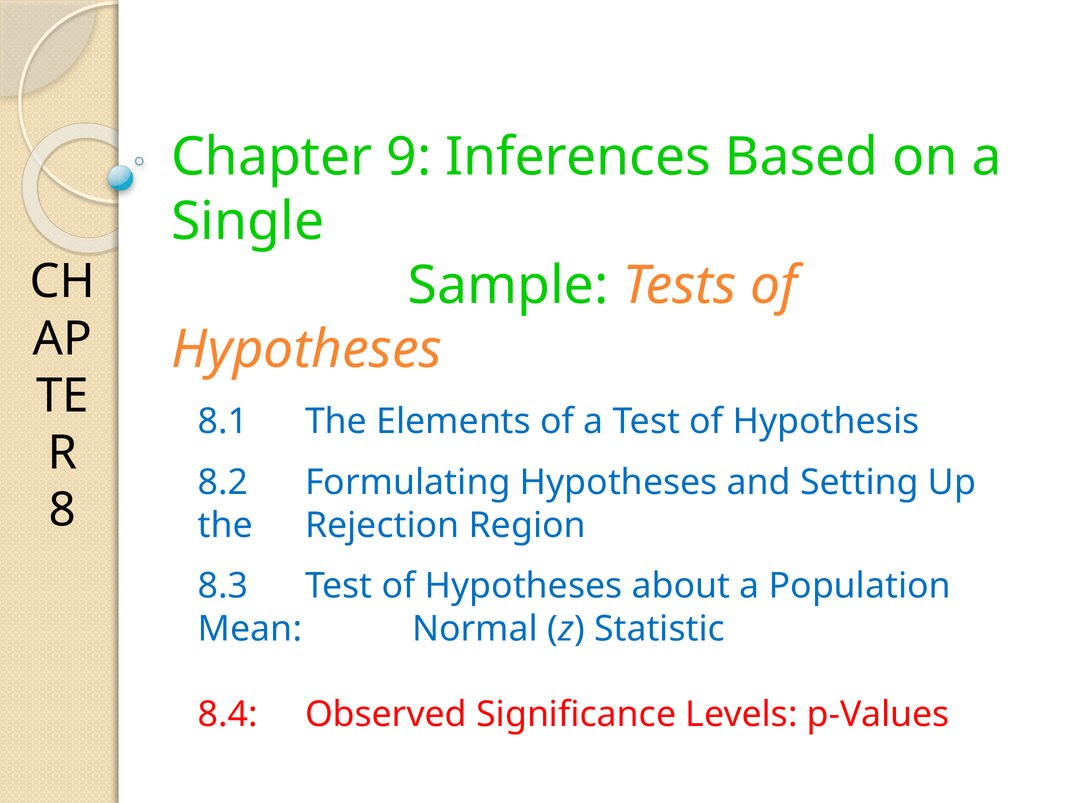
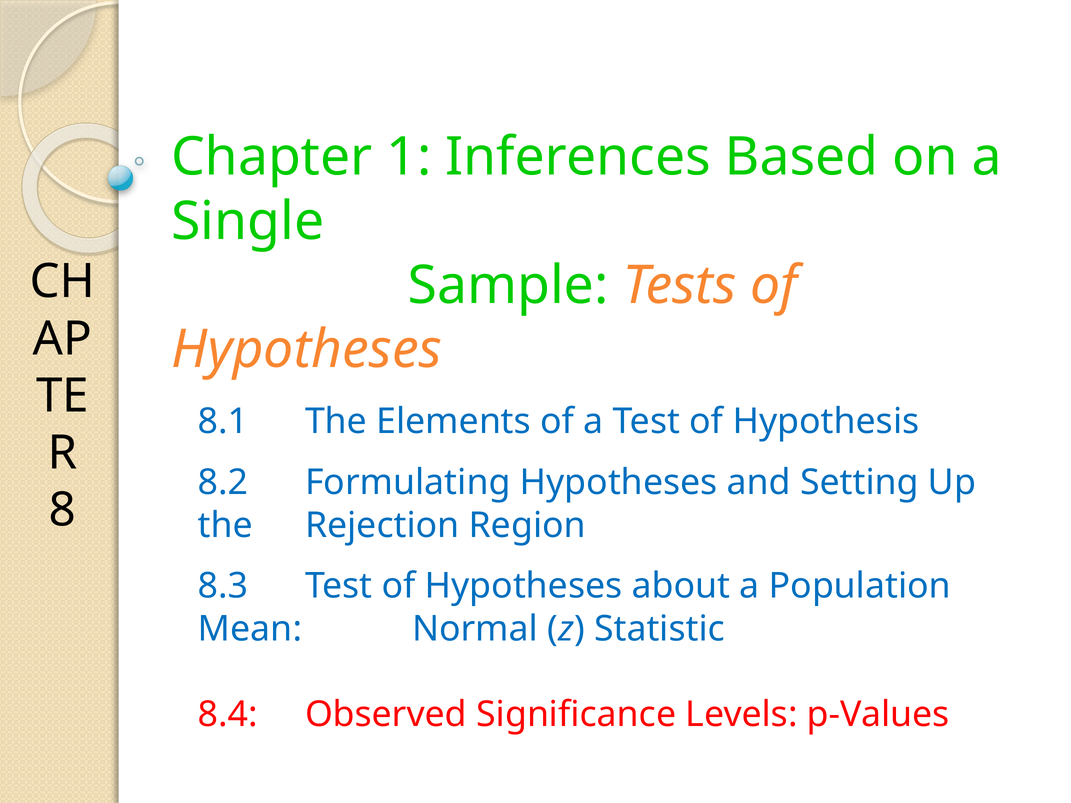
9: 9 -> 1
